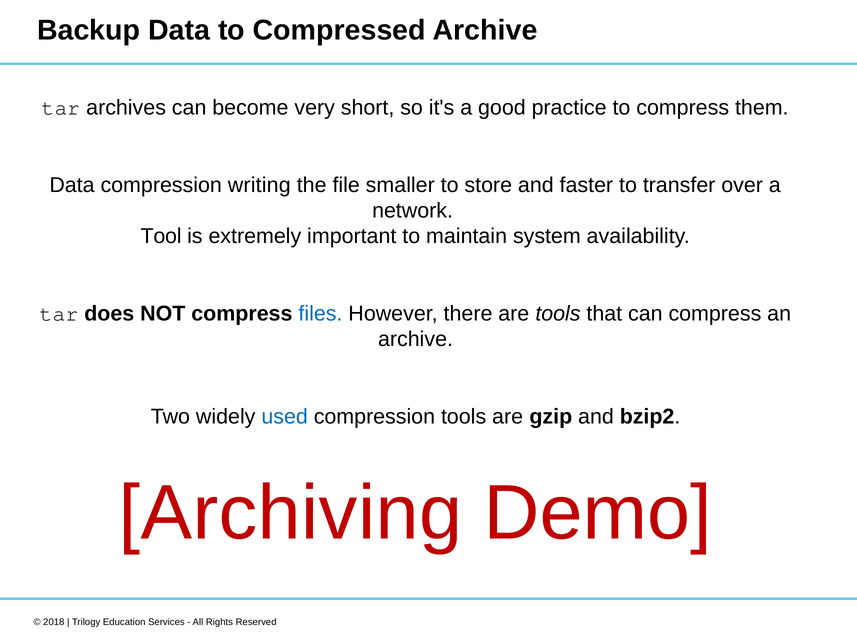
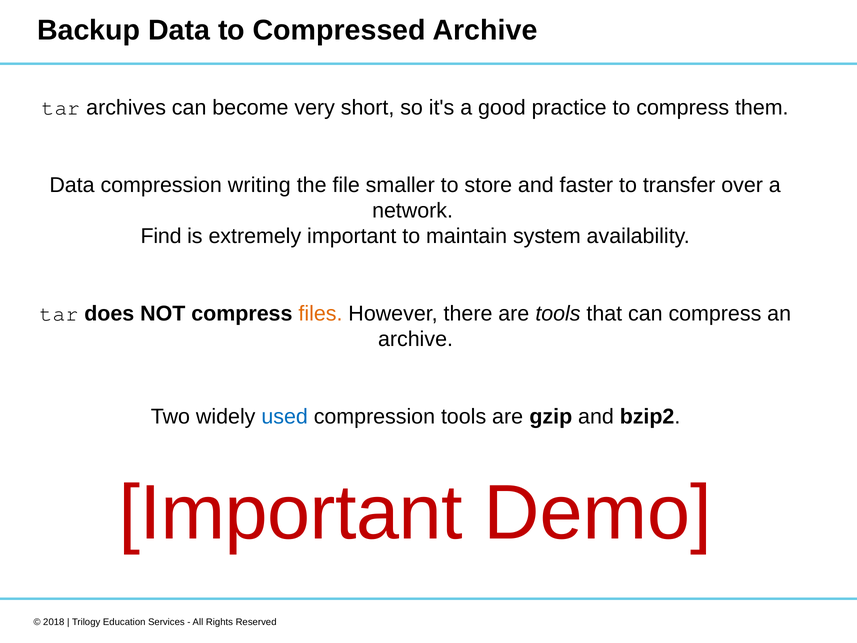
Tool: Tool -> Find
files colour: blue -> orange
Archiving at (290, 513): Archiving -> Important
